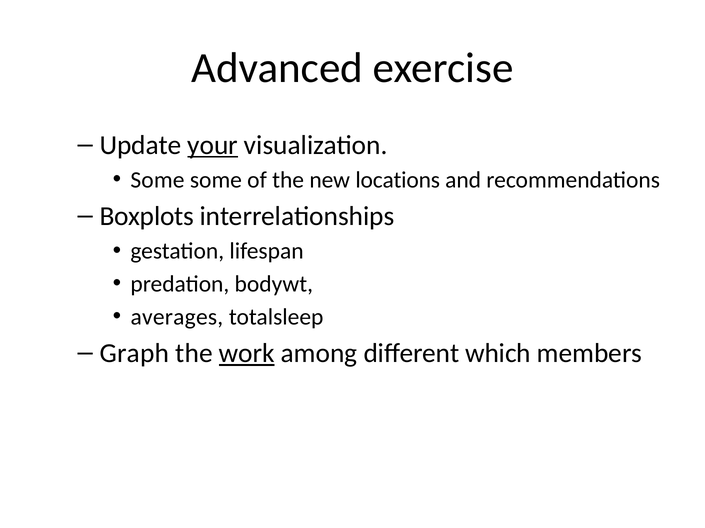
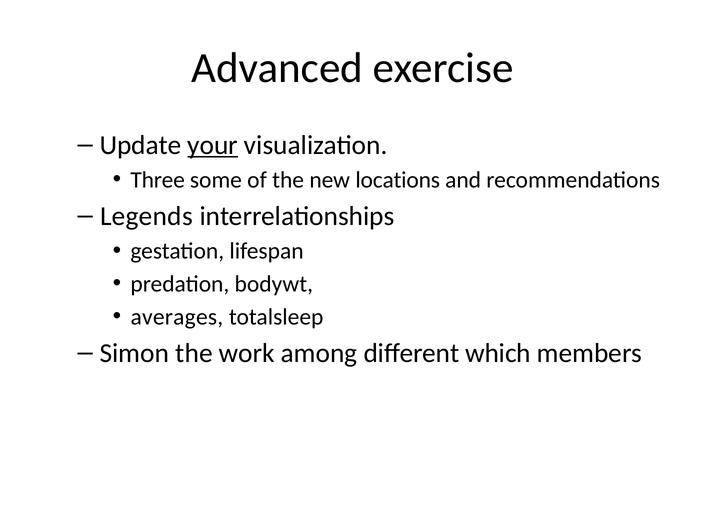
Some at (157, 180): Some -> Three
Boxplots: Boxplots -> Legends
Graph: Graph -> Simon
work underline: present -> none
